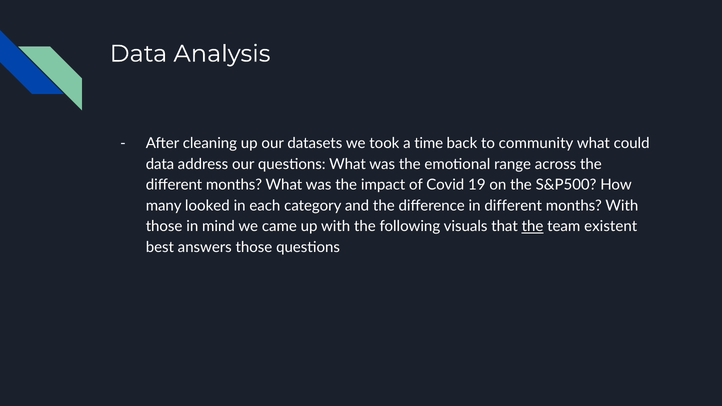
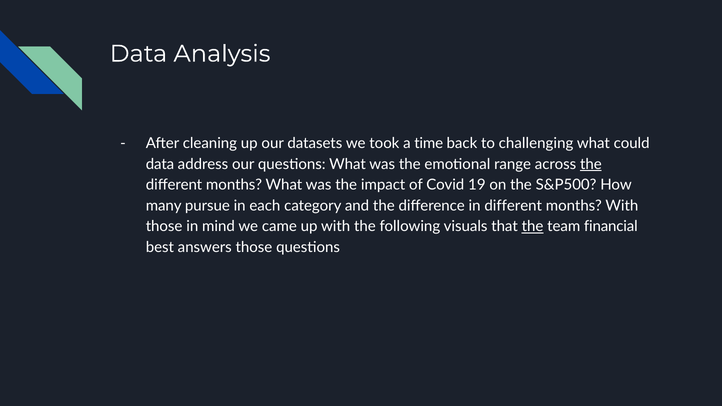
community: community -> challenging
the at (591, 164) underline: none -> present
looked: looked -> pursue
existent: existent -> financial
